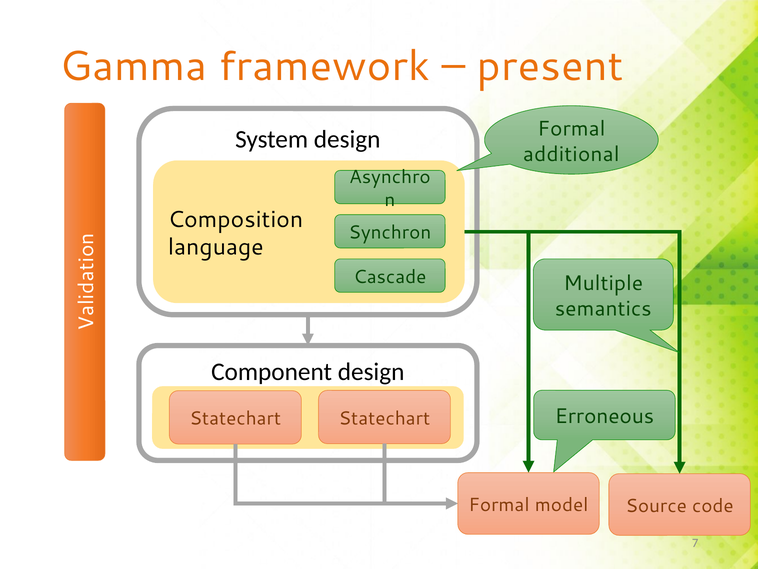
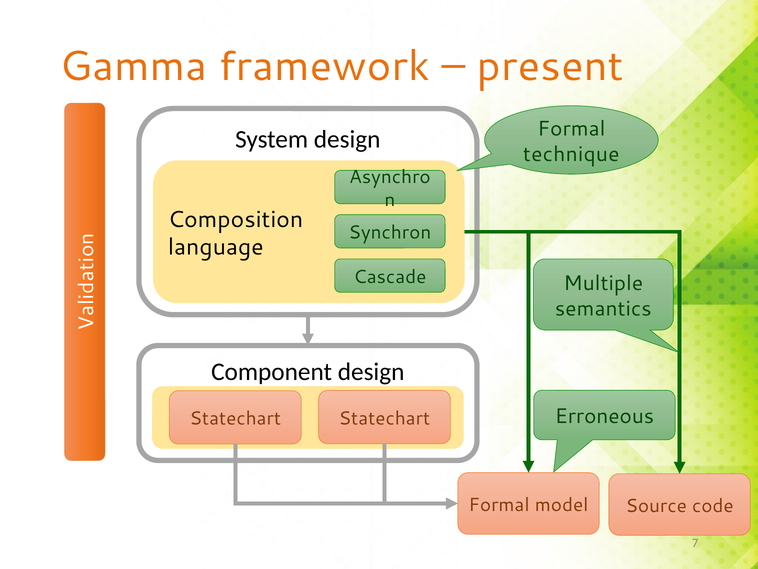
additional: additional -> technique
